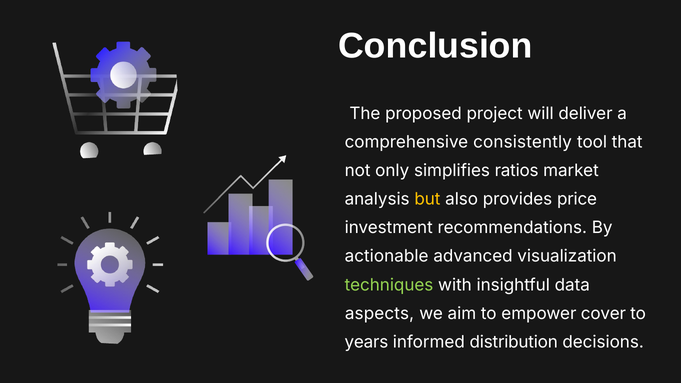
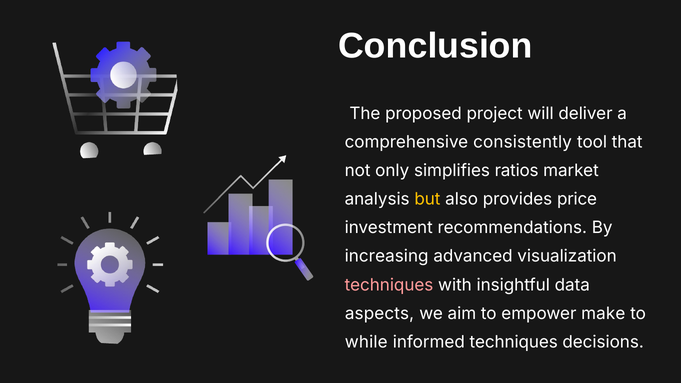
actionable: actionable -> increasing
techniques at (389, 285) colour: light green -> pink
cover: cover -> make
years: years -> while
informed distribution: distribution -> techniques
